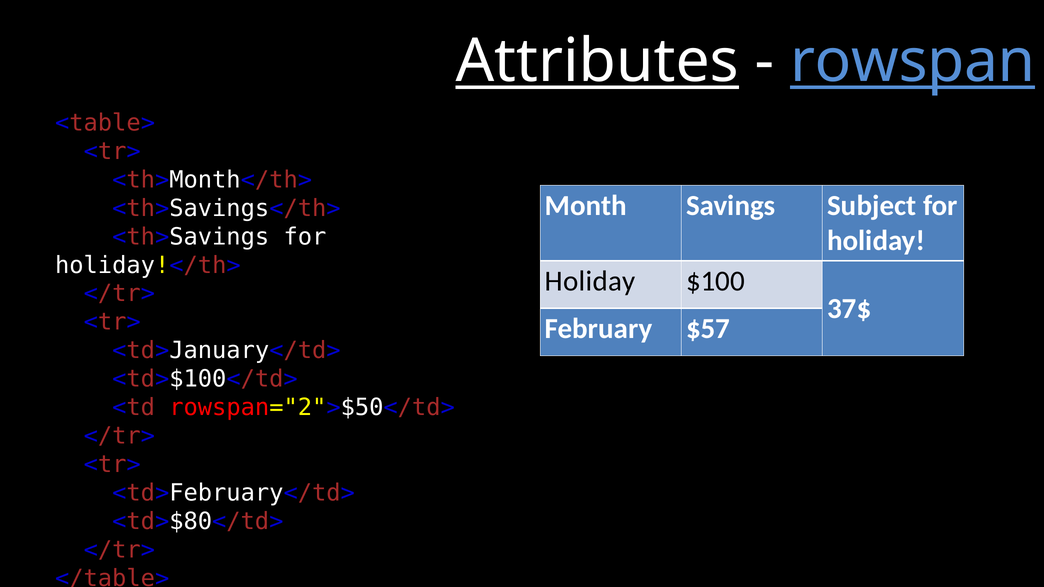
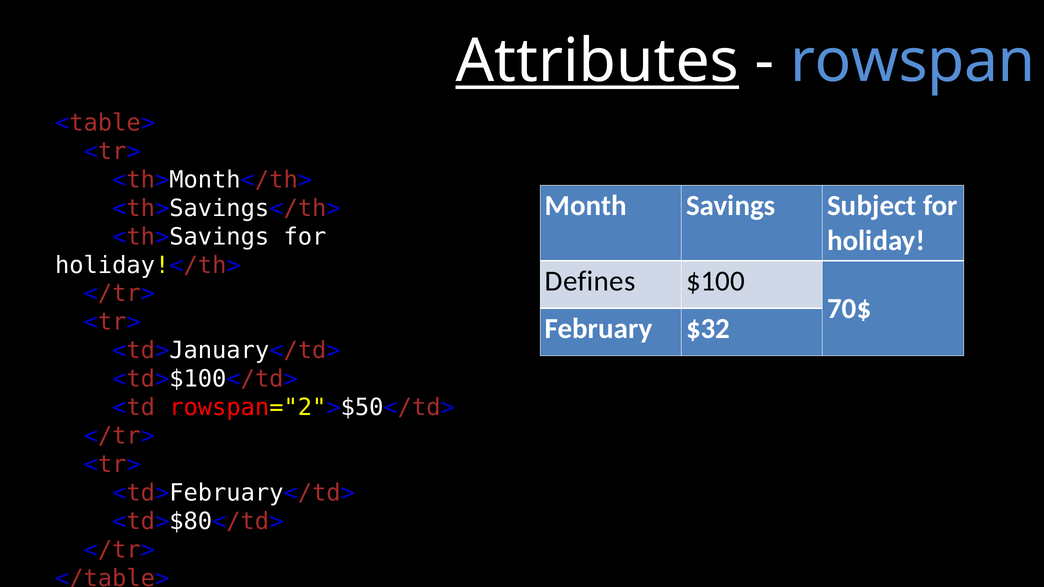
rowspan underline: present -> none
Holiday at (590, 281): Holiday -> Defines
37$: 37$ -> 70$
$57: $57 -> $32
